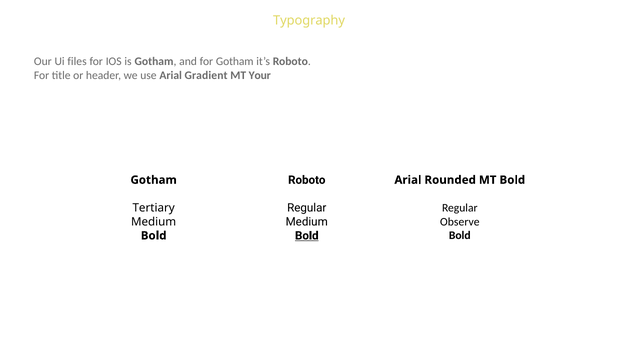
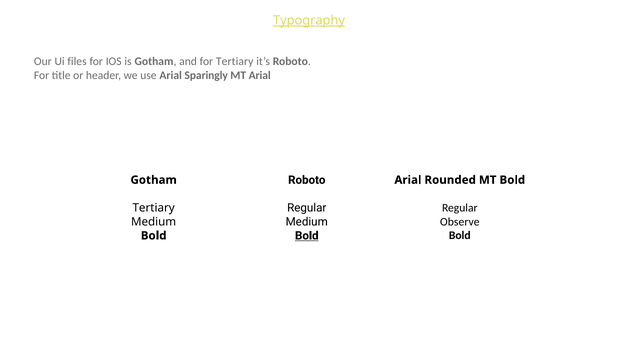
Typography underline: none -> present
for Gotham: Gotham -> Tertiary
Gradient: Gradient -> Sparingly
MT Your: Your -> Arial
